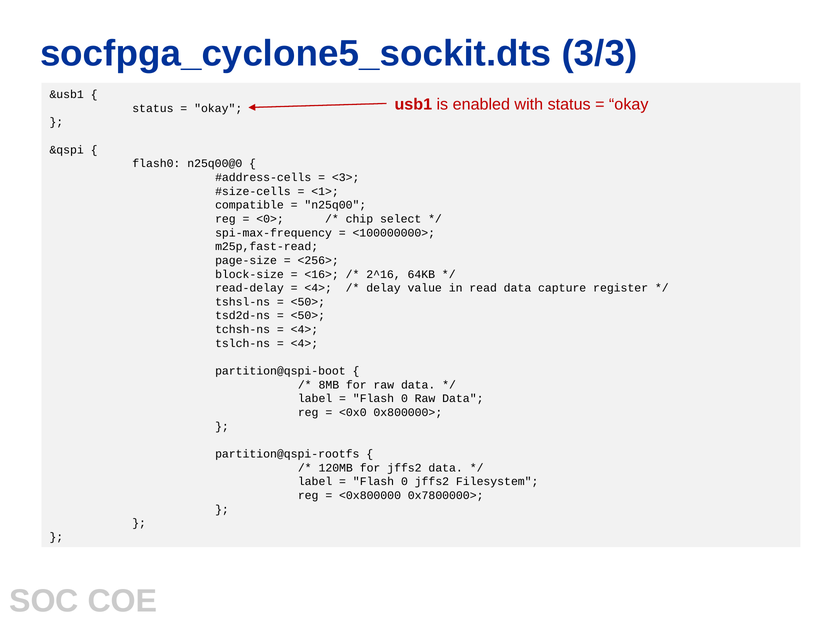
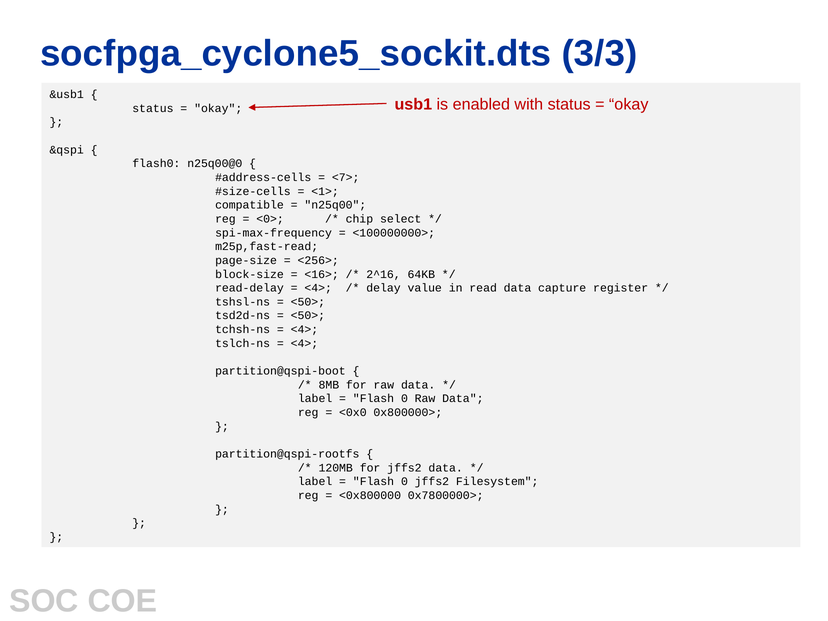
<3>: <3> -> <7>
